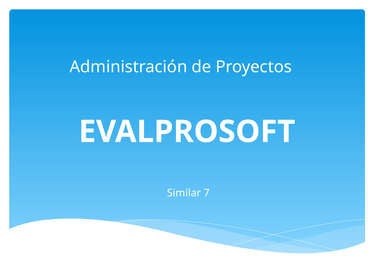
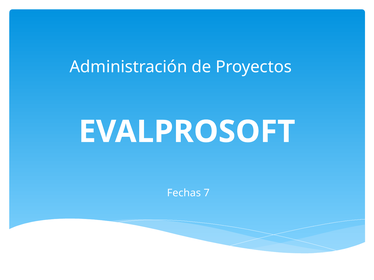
Similar: Similar -> Fechas
